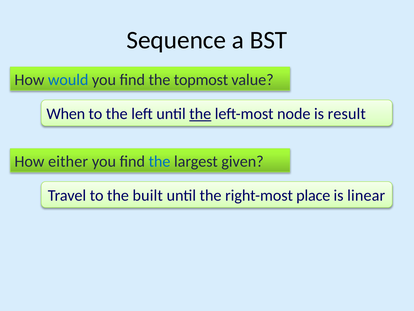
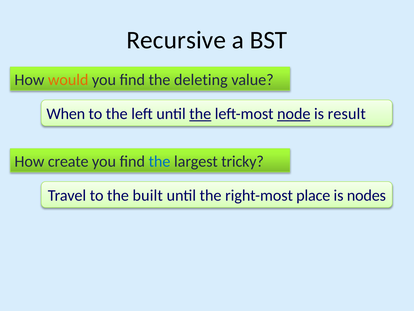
Sequence: Sequence -> Recursive
would colour: blue -> orange
topmost: topmost -> deleting
node underline: none -> present
either: either -> create
given: given -> tricky
linear: linear -> nodes
